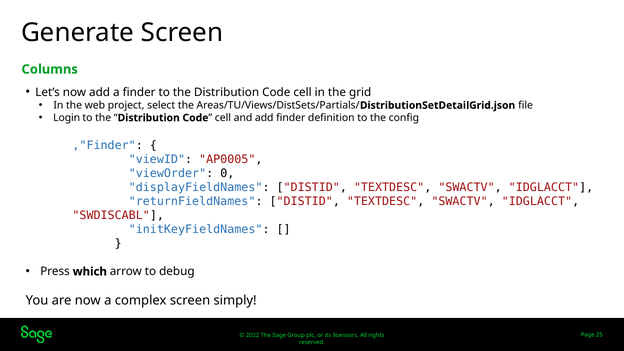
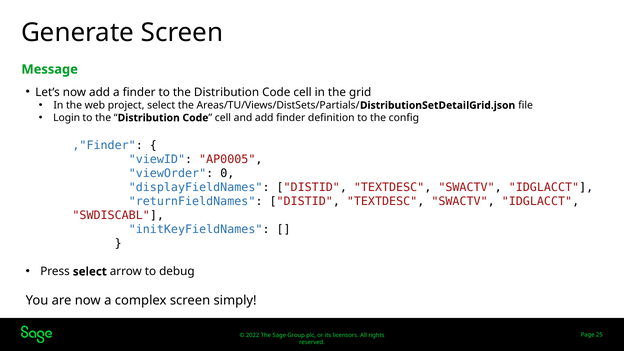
Columns: Columns -> Message
Press which: which -> select
